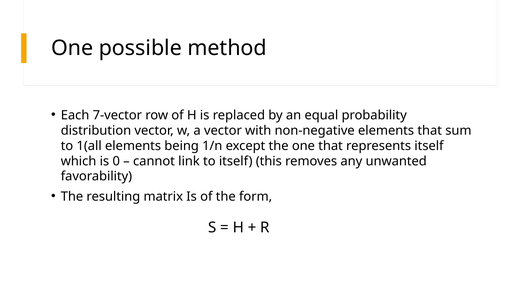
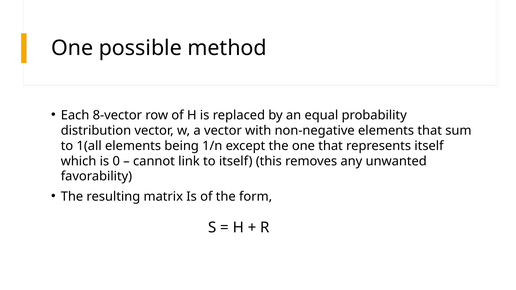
7-vector: 7-vector -> 8-vector
